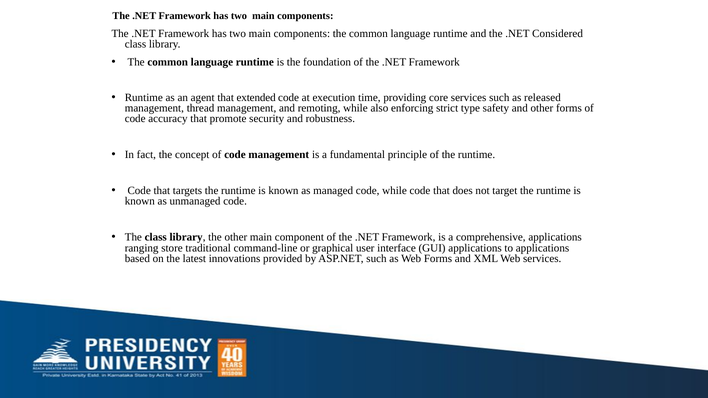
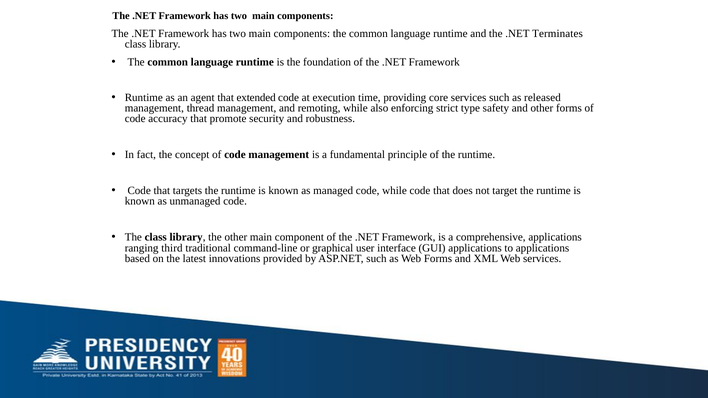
Considered: Considered -> Terminates
store: store -> third
